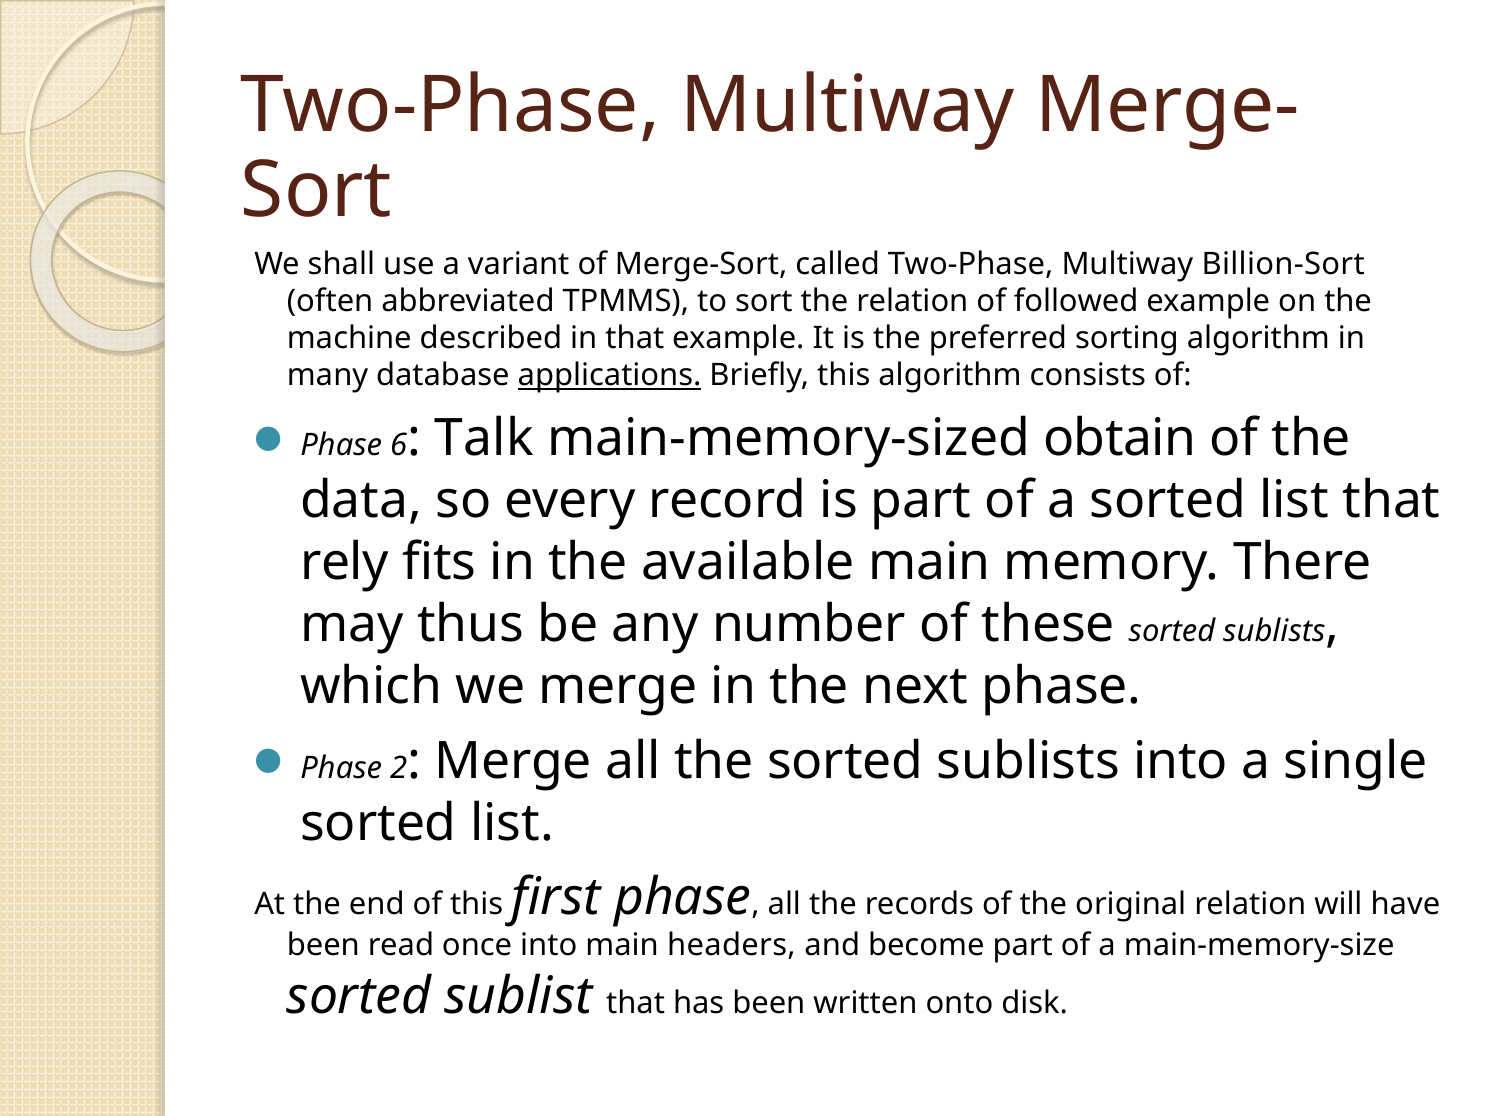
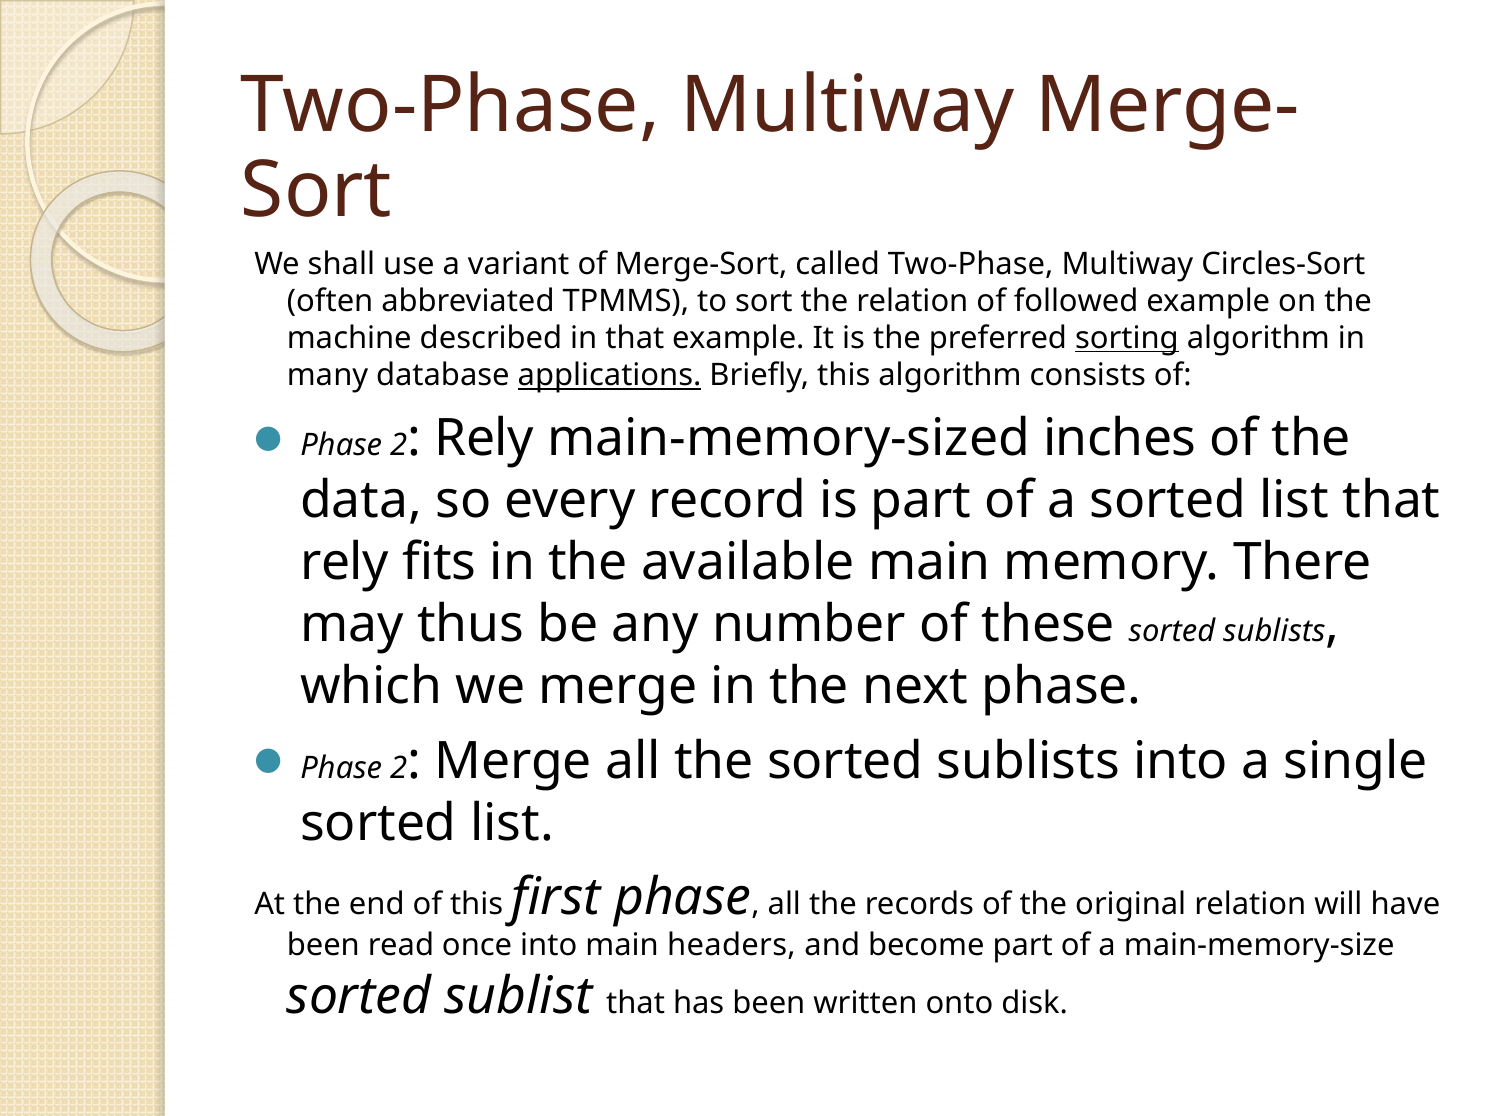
Billion-Sort: Billion-Sort -> Circles-Sort
sorting underline: none -> present
6 at (399, 445): 6 -> 2
Talk at (484, 439): Talk -> Rely
obtain: obtain -> inches
